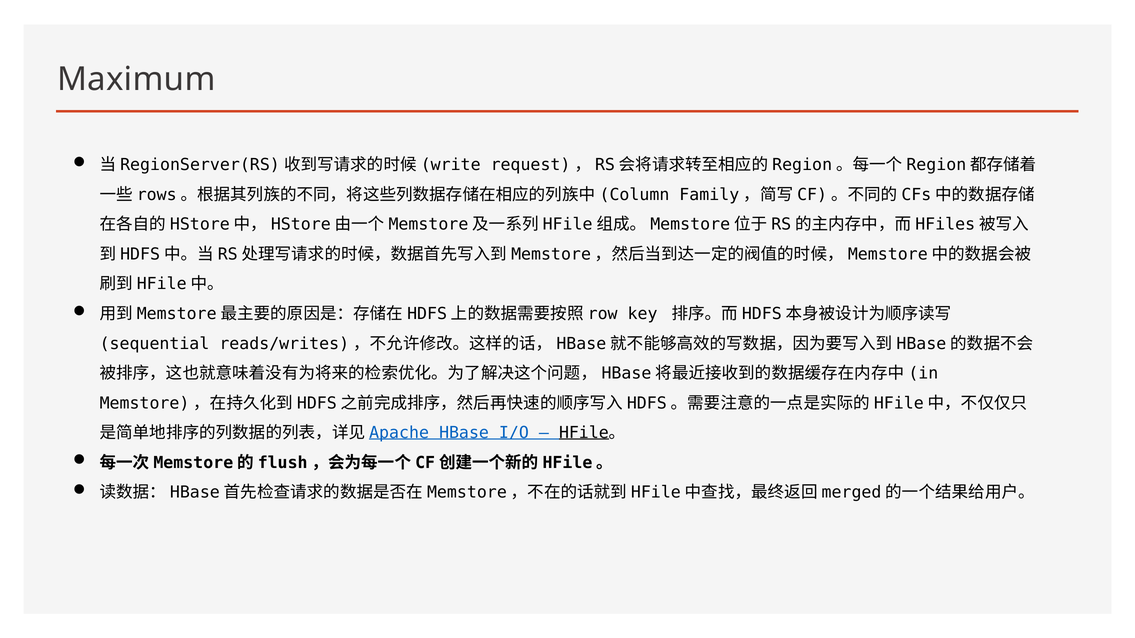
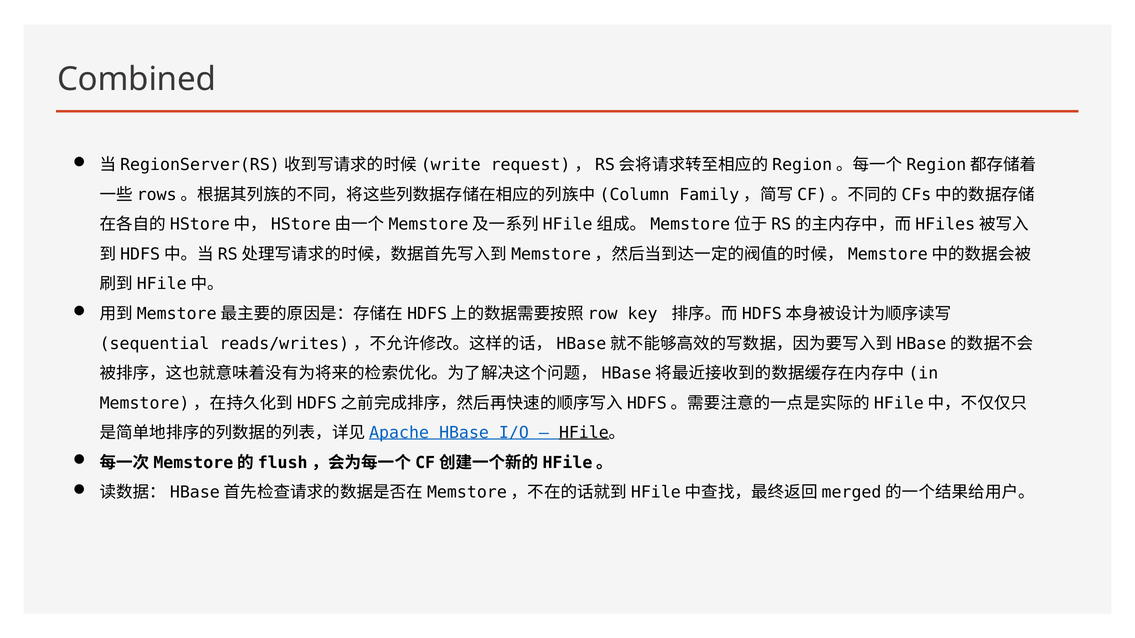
Maximum: Maximum -> Combined
